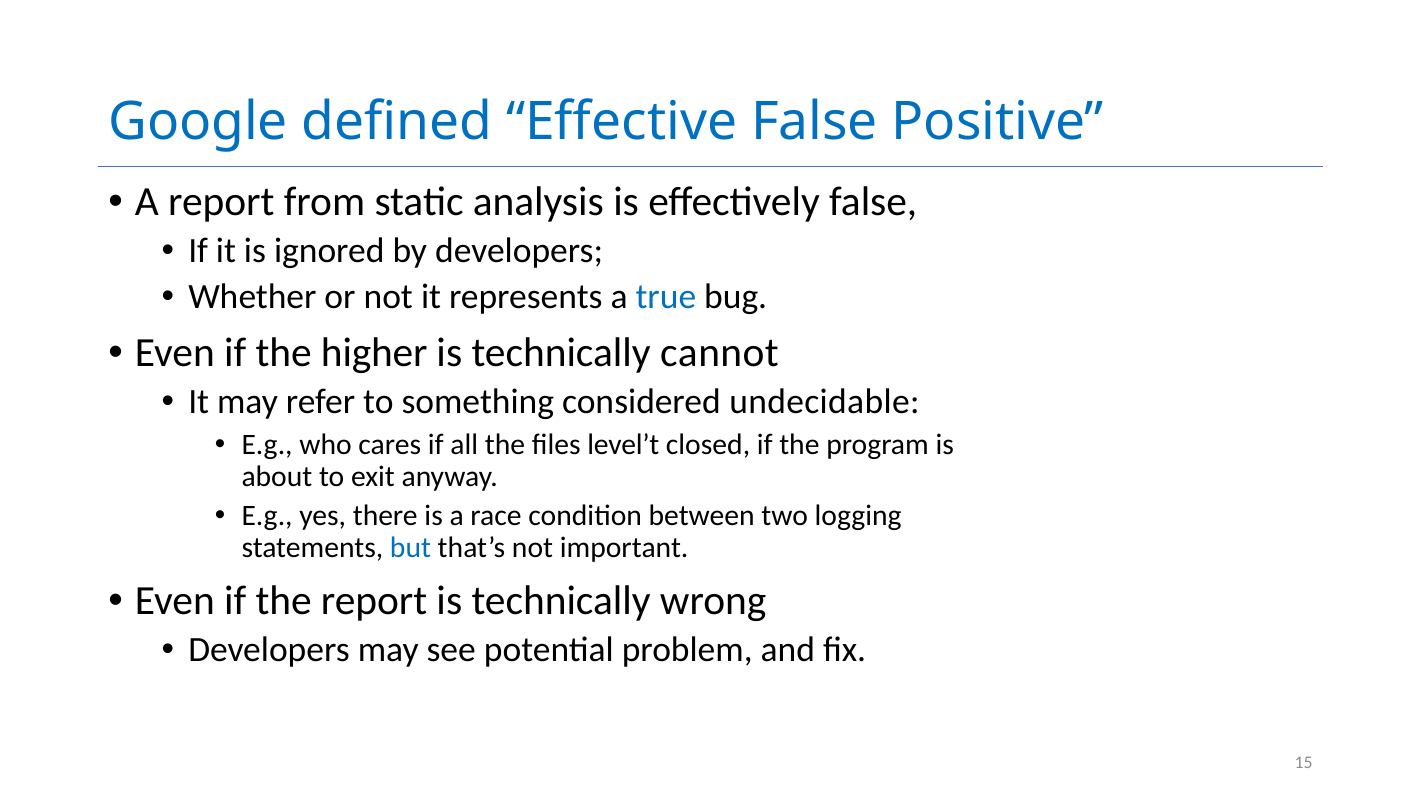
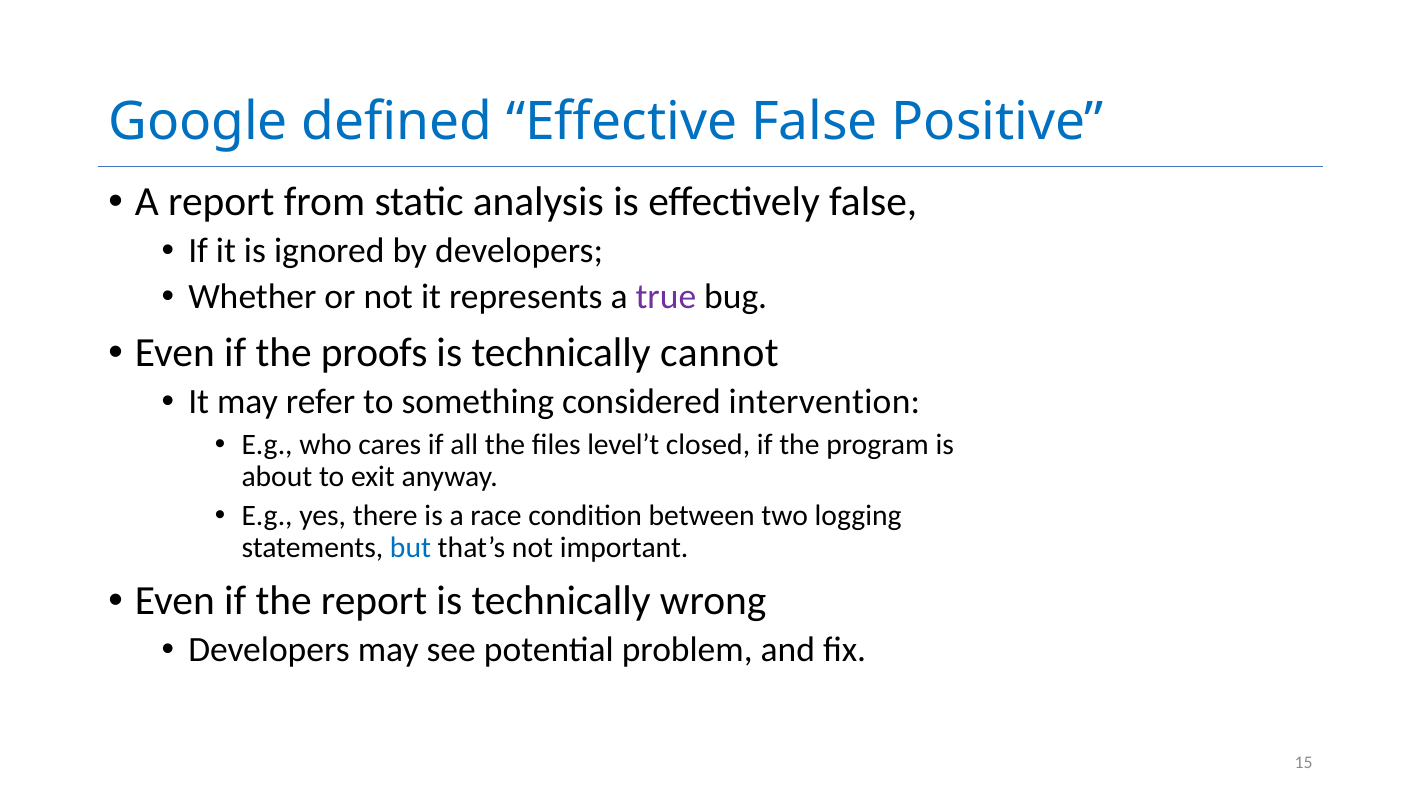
true colour: blue -> purple
higher: higher -> proofs
undecidable: undecidable -> intervention
